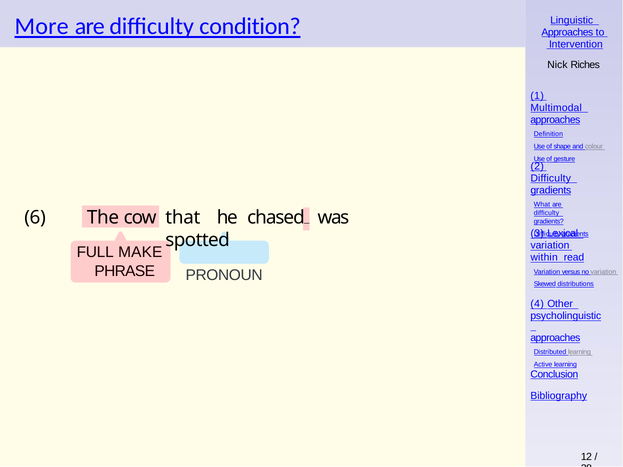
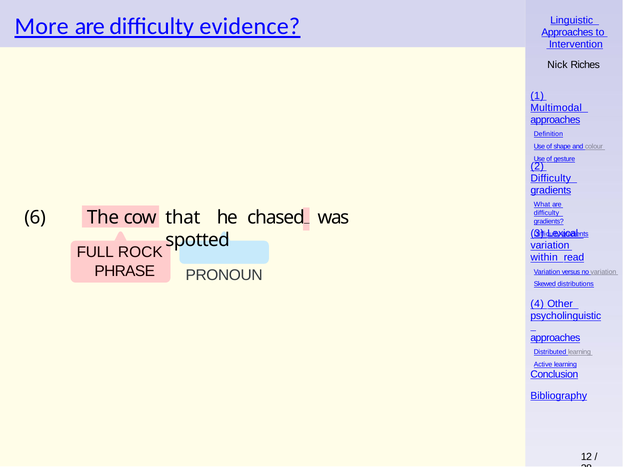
condition: condition -> evidence
MAKE: MAKE -> ROCK
